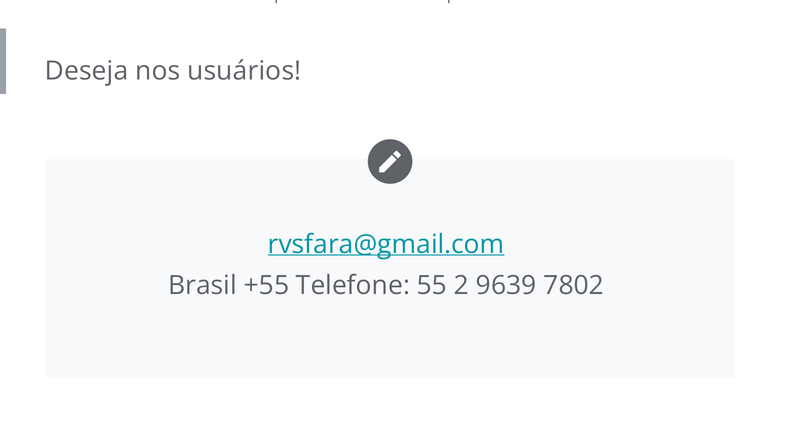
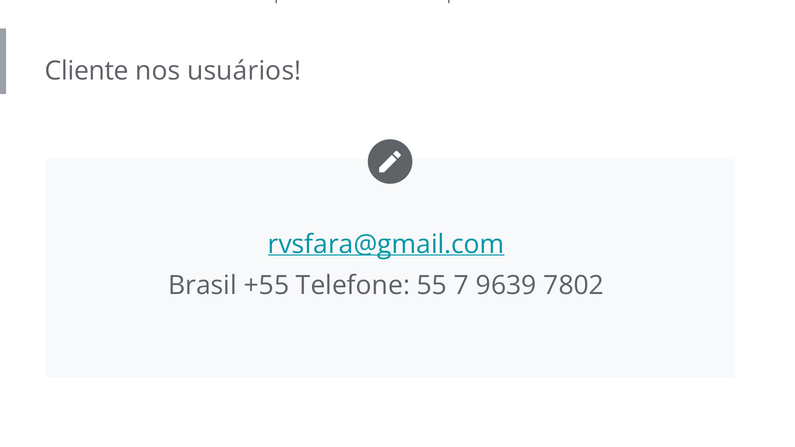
Deseja: Deseja -> Cliente
2: 2 -> 7
